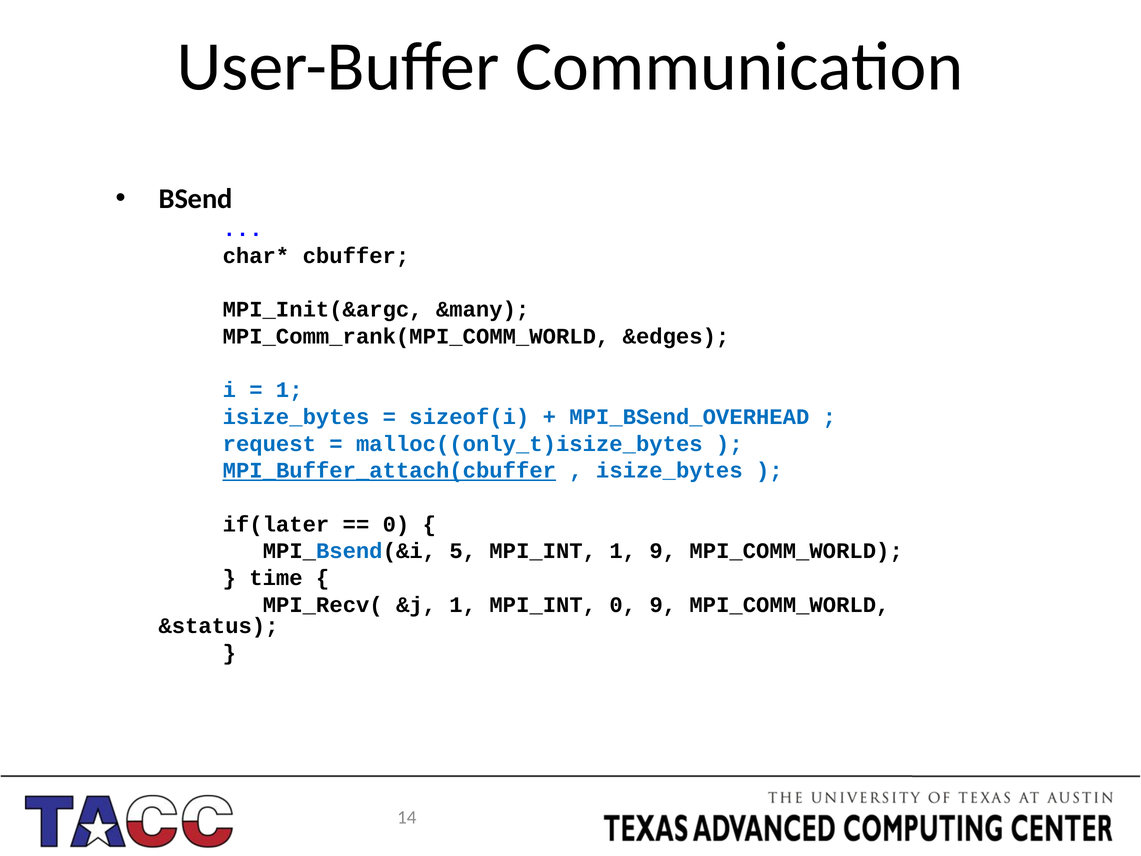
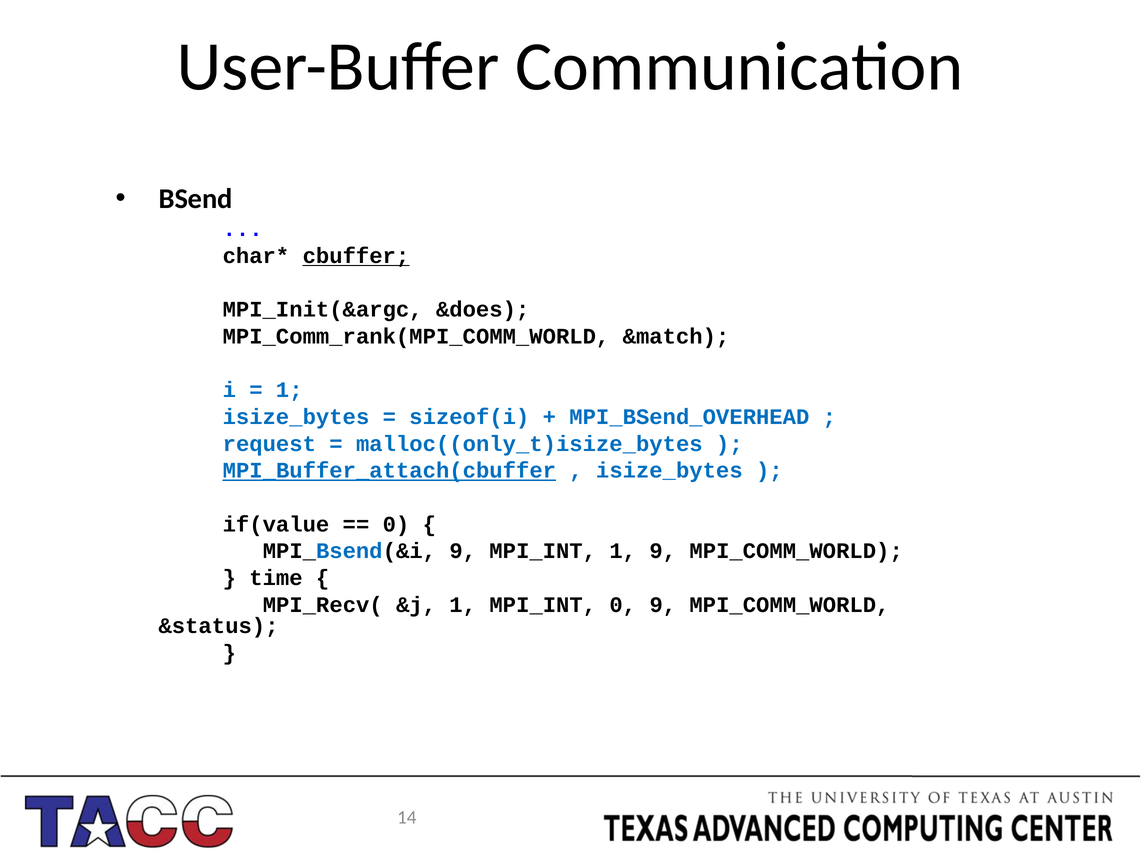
cbuffer underline: none -> present
&many: &many -> &does
&edges: &edges -> &match
if(later: if(later -> if(value
MPI_Bsend(&i 5: 5 -> 9
